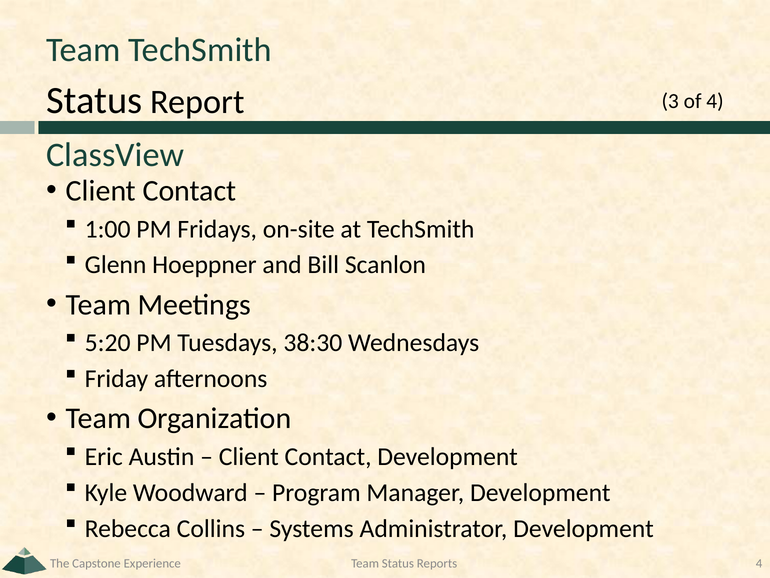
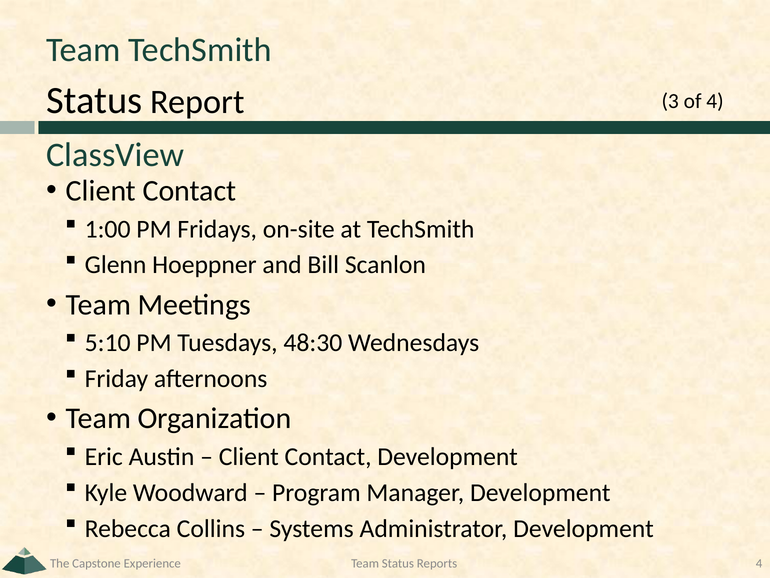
5:20: 5:20 -> 5:10
38:30: 38:30 -> 48:30
